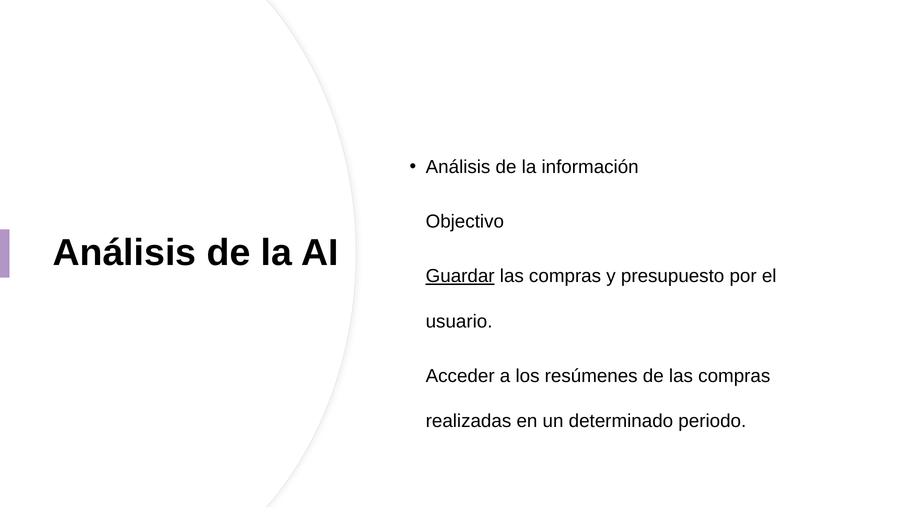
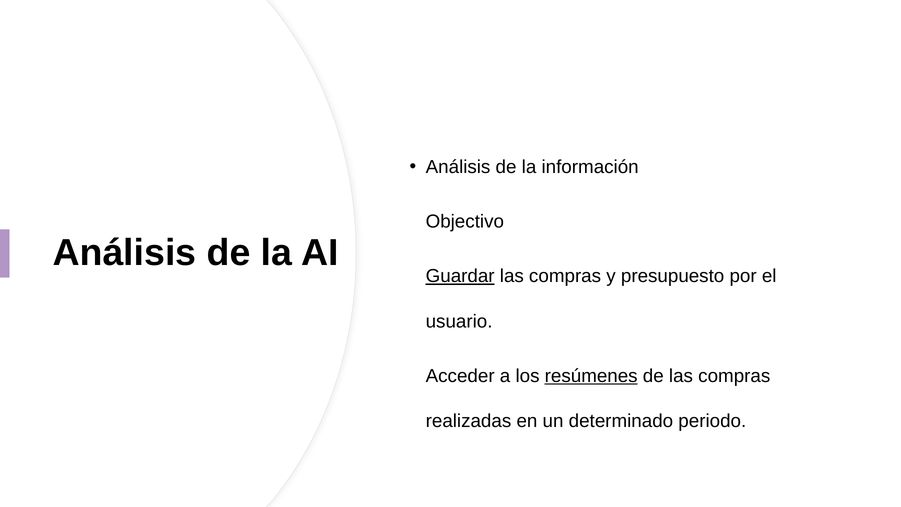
resúmenes underline: none -> present
